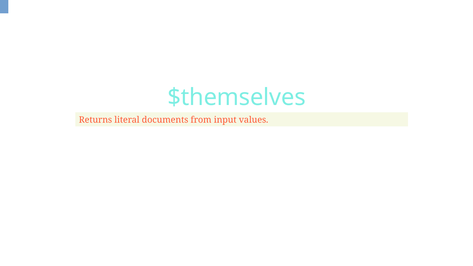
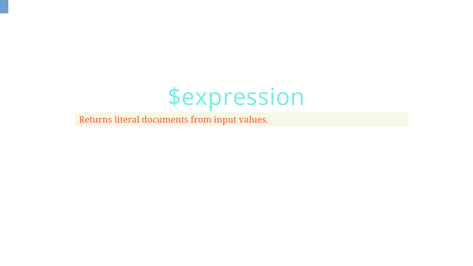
$themselves: $themselves -> $expression
